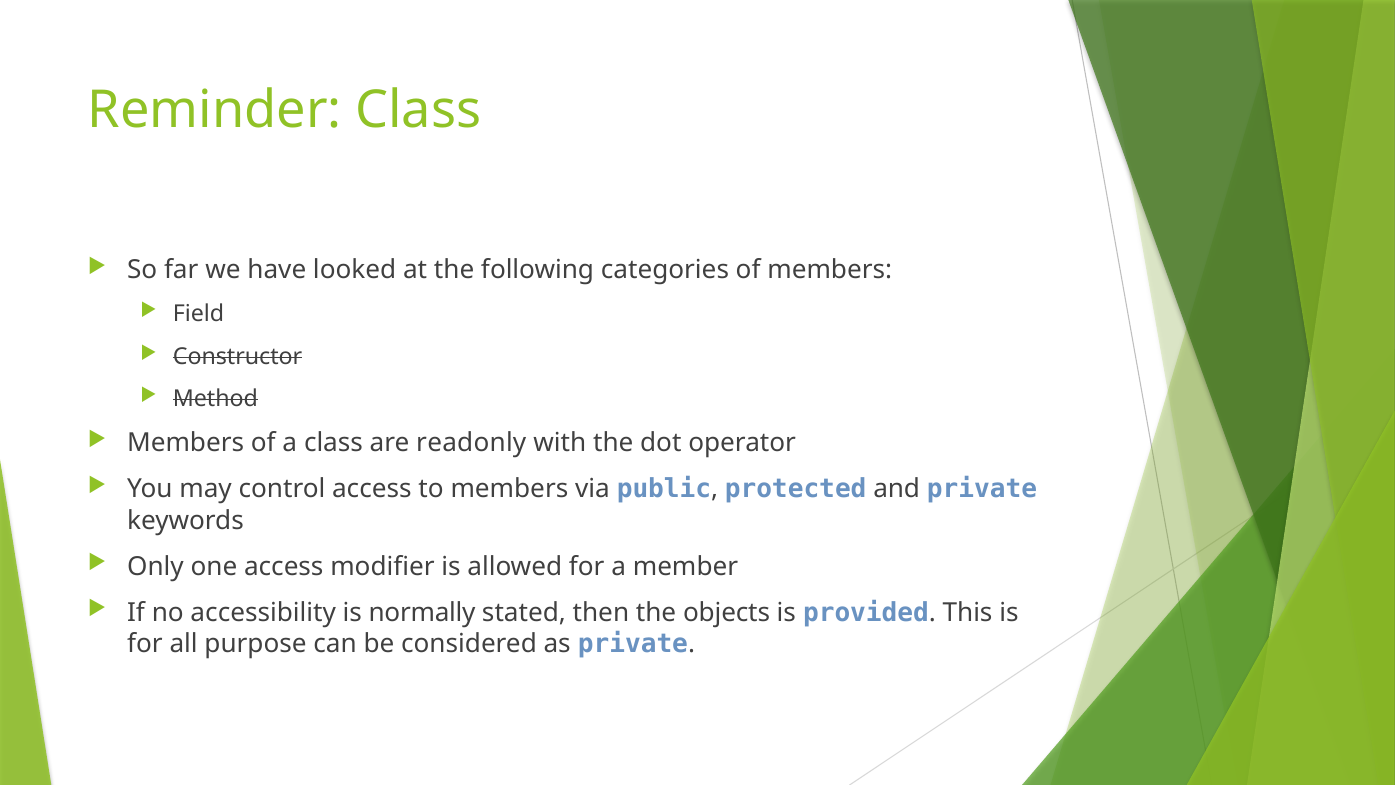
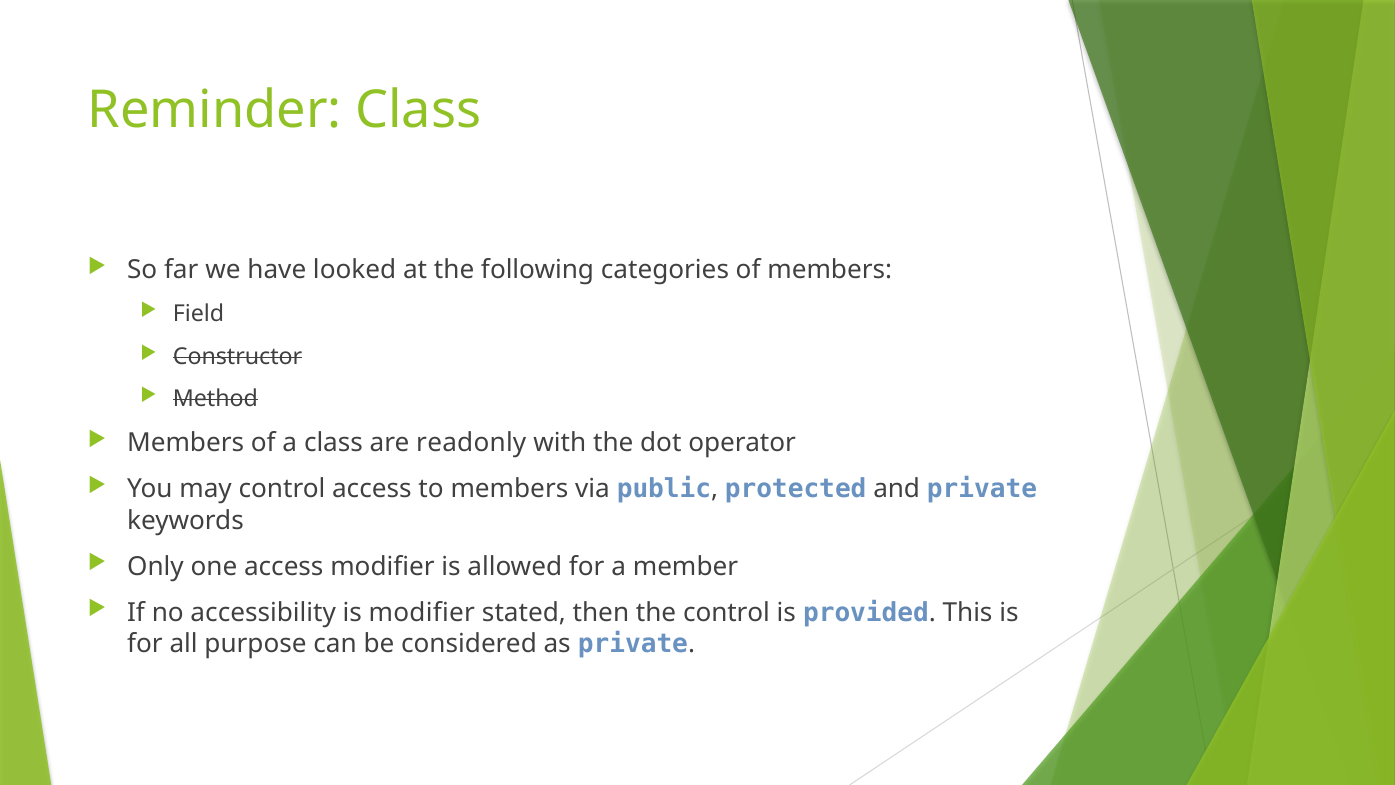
is normally: normally -> modifier
the objects: objects -> control
